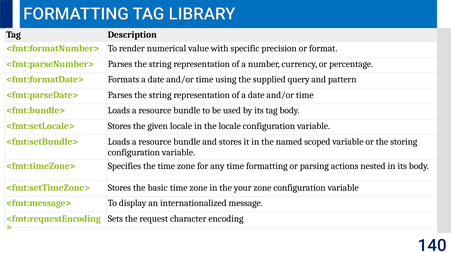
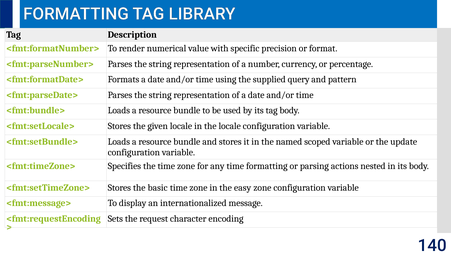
storing: storing -> update
your: your -> easy
